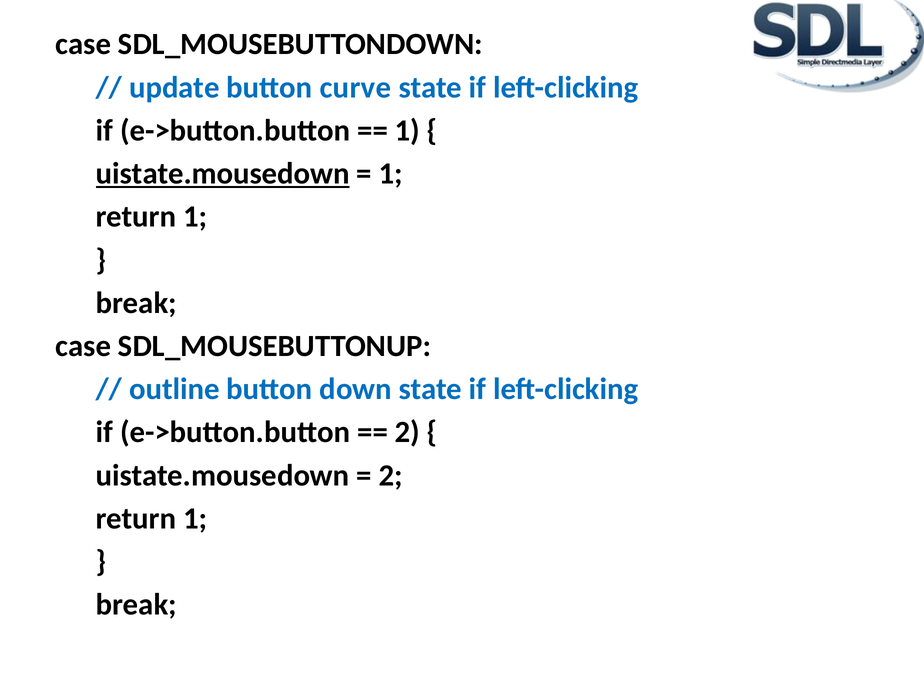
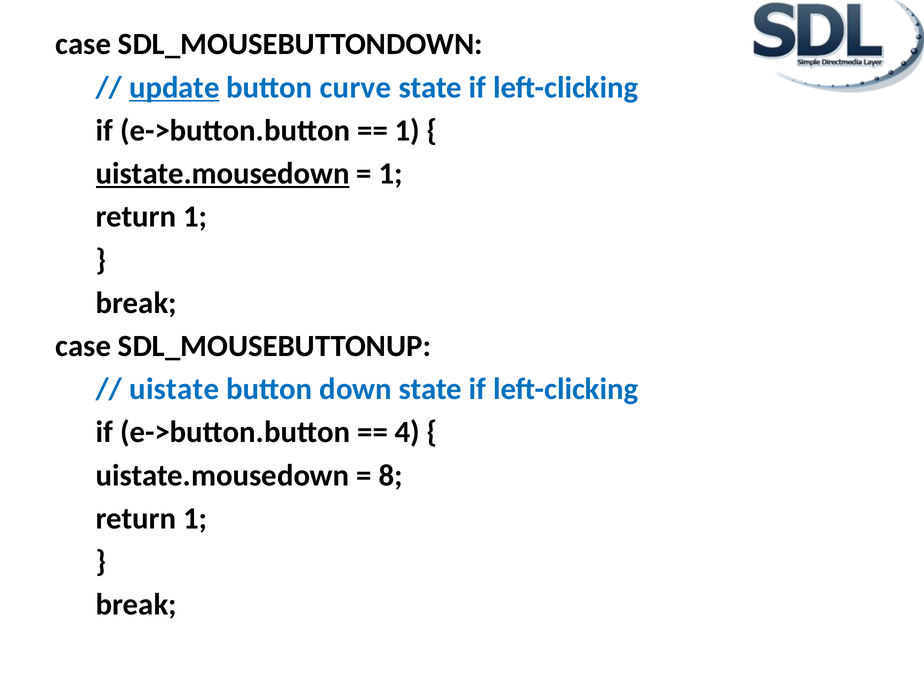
update underline: none -> present
outline: outline -> uistate
2 at (407, 432): 2 -> 4
2 at (391, 475): 2 -> 8
